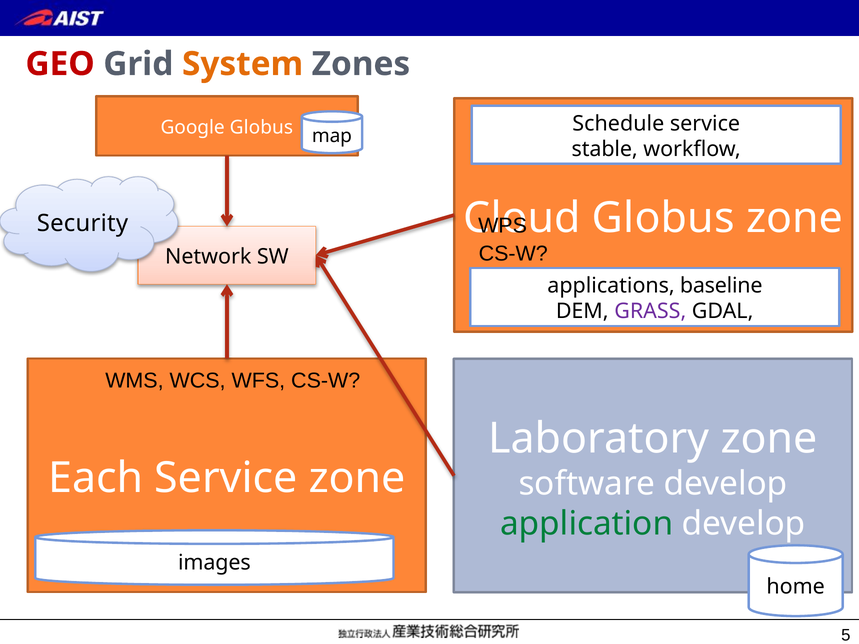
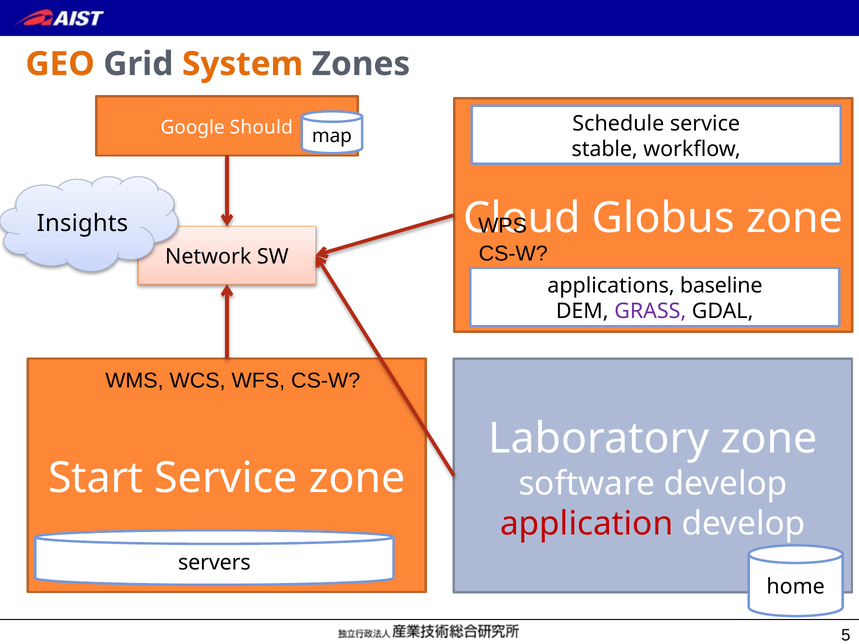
GEO colour: red -> orange
Google Globus: Globus -> Should
Security: Security -> Insights
Each: Each -> Start
application colour: green -> red
images: images -> servers
